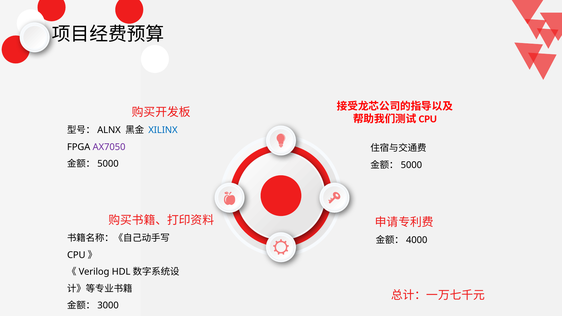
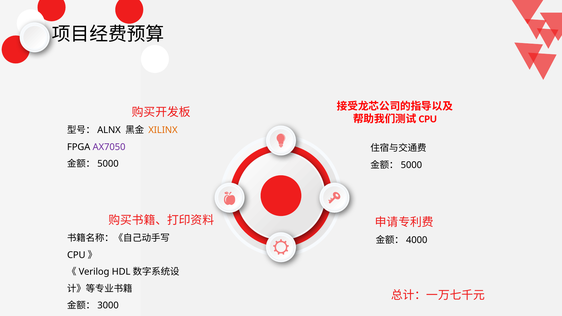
XILINX colour: blue -> orange
